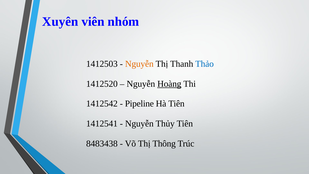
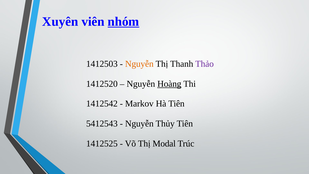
nhóm underline: none -> present
Thảo colour: blue -> purple
Pipeline: Pipeline -> Markov
1412541: 1412541 -> 5412543
8483438: 8483438 -> 1412525
Thông: Thông -> Modal
